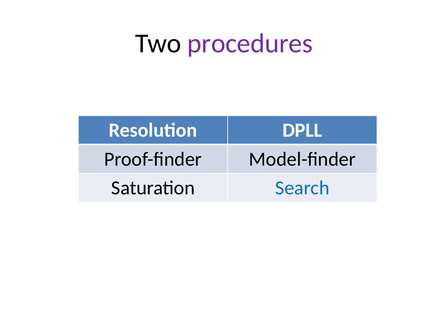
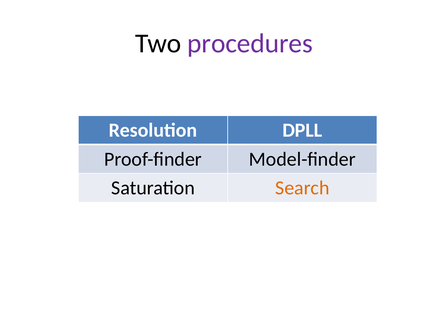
Search colour: blue -> orange
